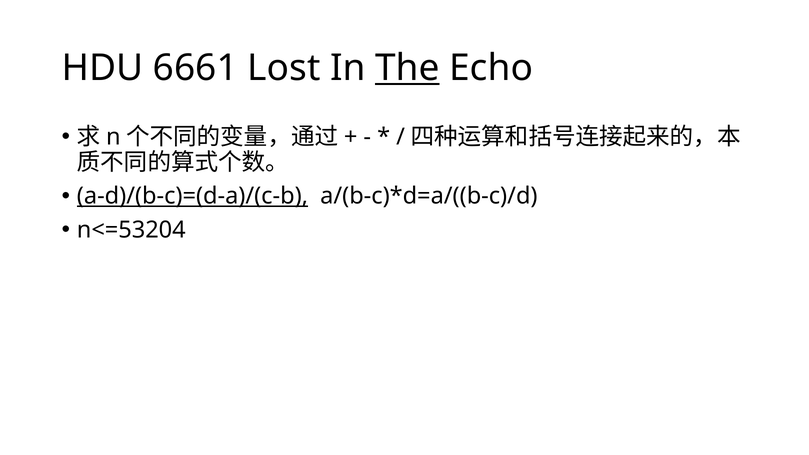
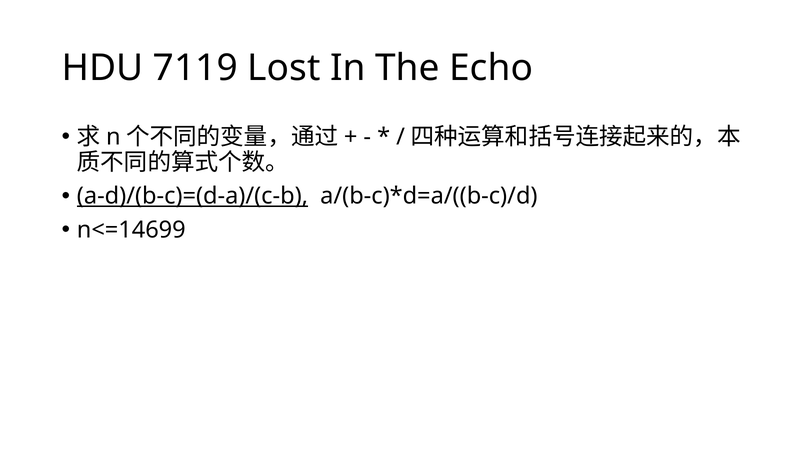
6661: 6661 -> 7119
The underline: present -> none
n<=53204: n<=53204 -> n<=14699
